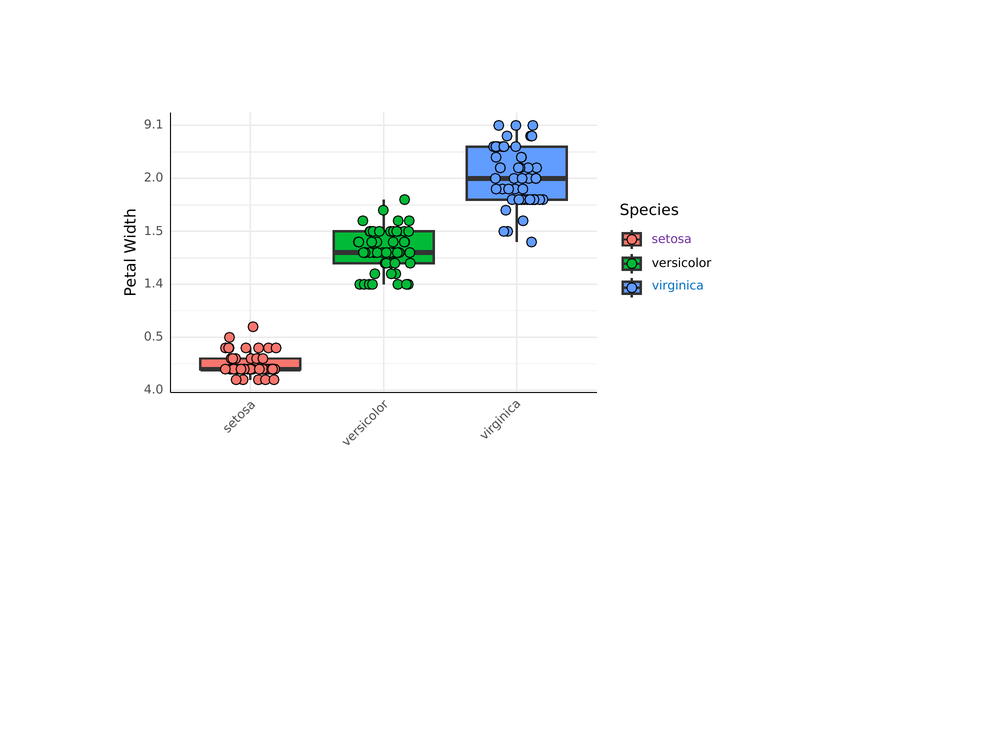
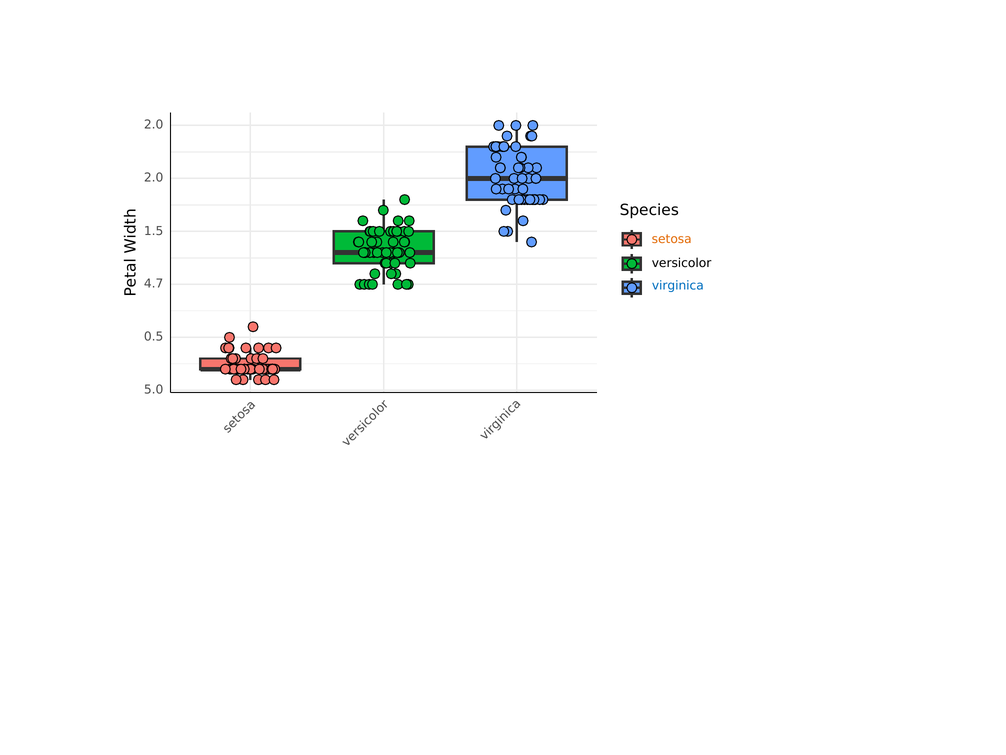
9.1 at (154, 125): 9.1 -> 2.0
setosa colour: purple -> orange
1.4: 1.4 -> 4.7
4.0: 4.0 -> 5.0
